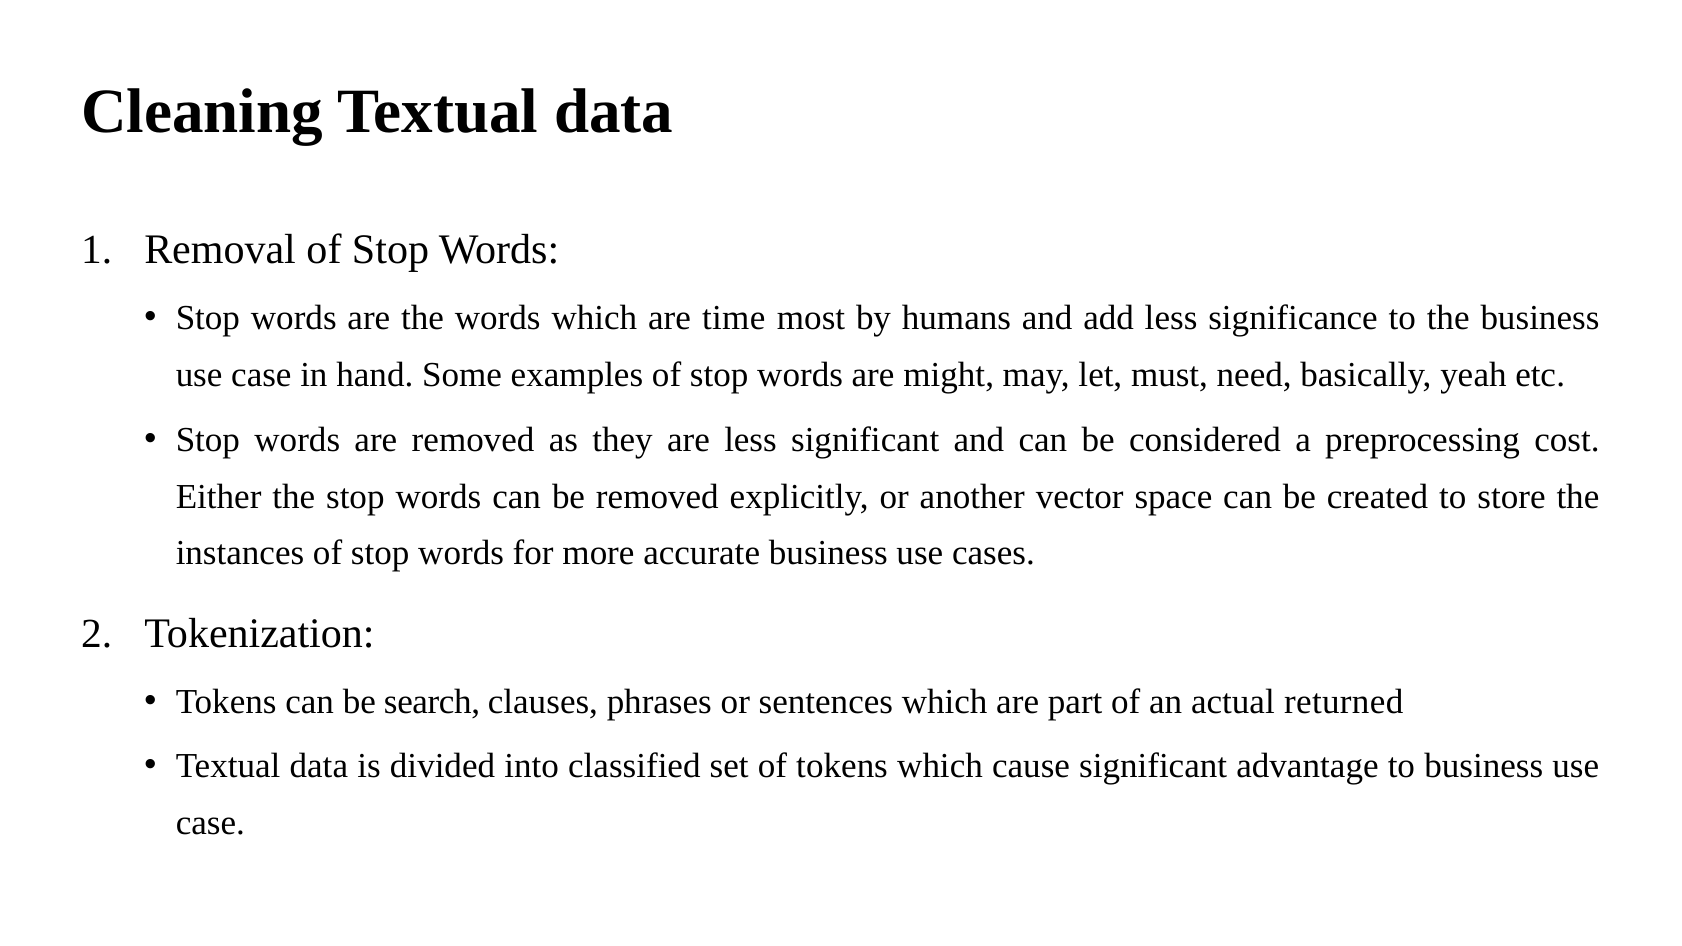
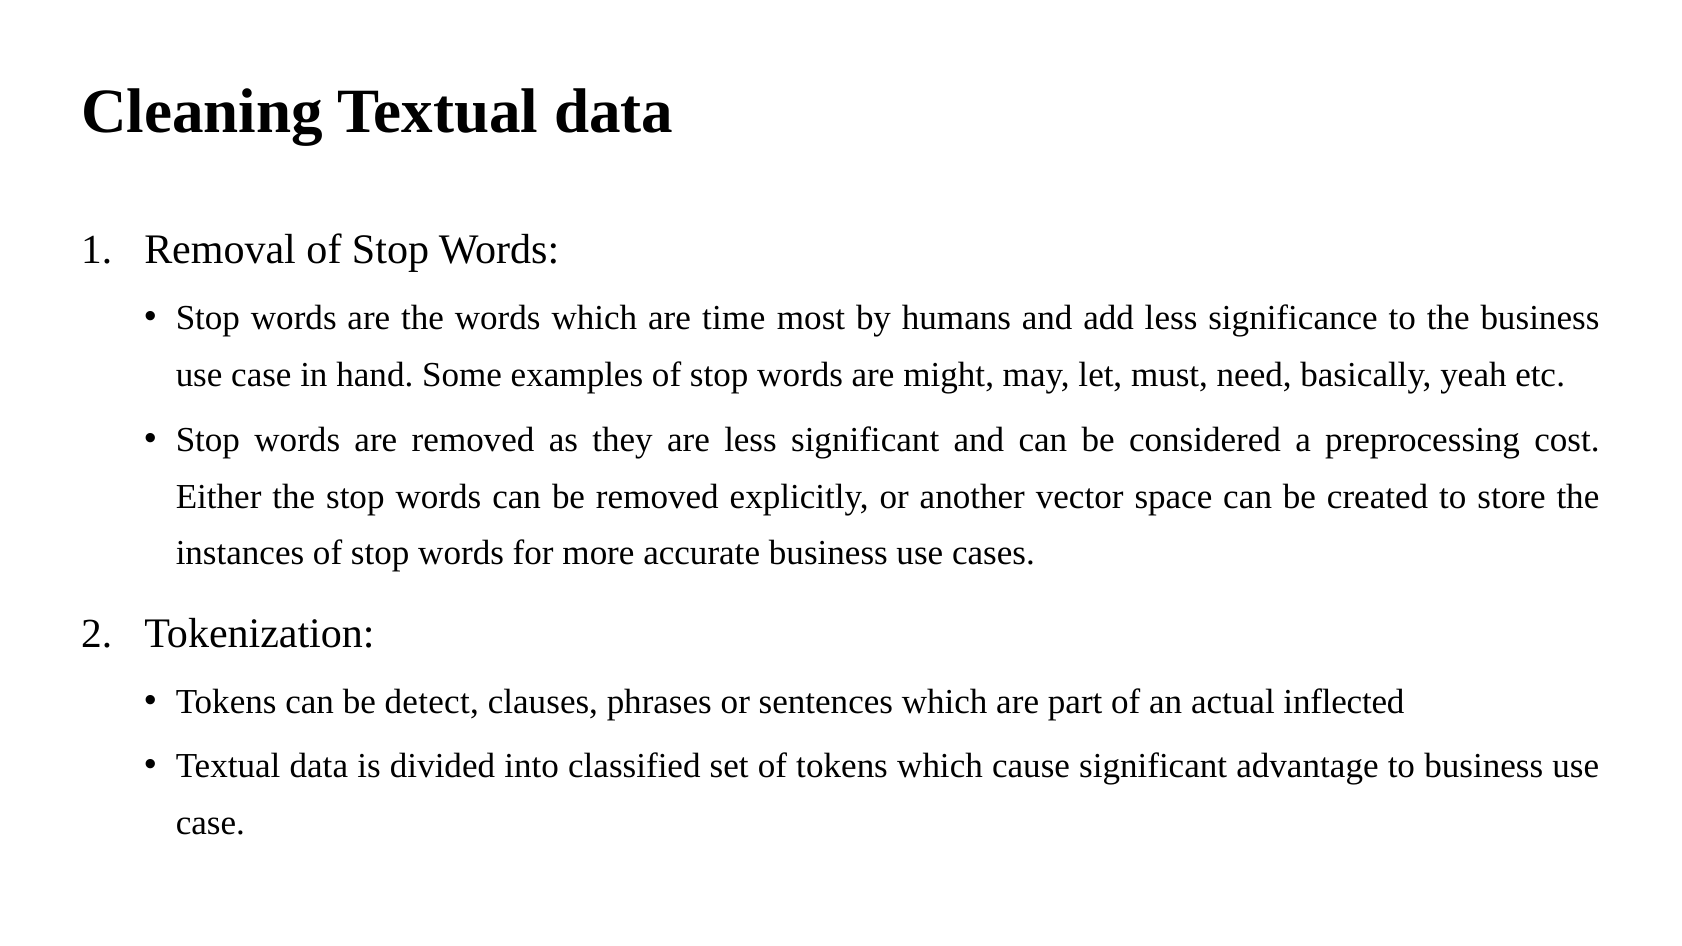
search: search -> detect
returned: returned -> inflected
